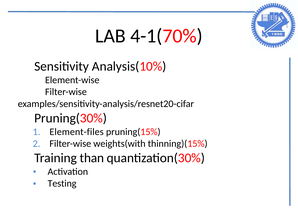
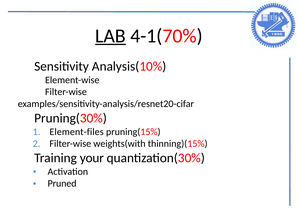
LAB underline: none -> present
than: than -> your
Testing: Testing -> Pruned
